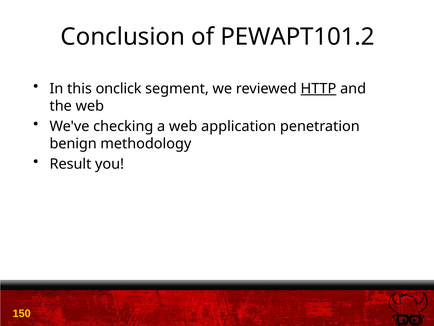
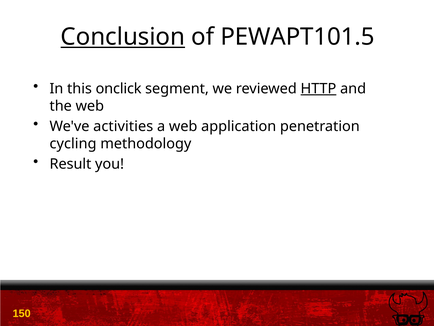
Conclusion underline: none -> present
PEWAPT101.2: PEWAPT101.2 -> PEWAPT101.5
checking: checking -> activities
benign: benign -> cycling
